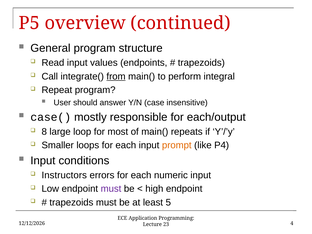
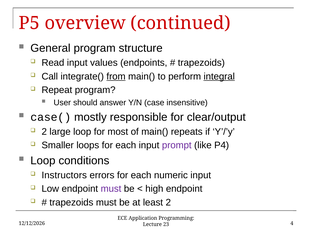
integral underline: none -> present
each/output: each/output -> clear/output
8 at (44, 132): 8 -> 2
prompt colour: orange -> purple
Input at (43, 161): Input -> Loop
least 5: 5 -> 2
